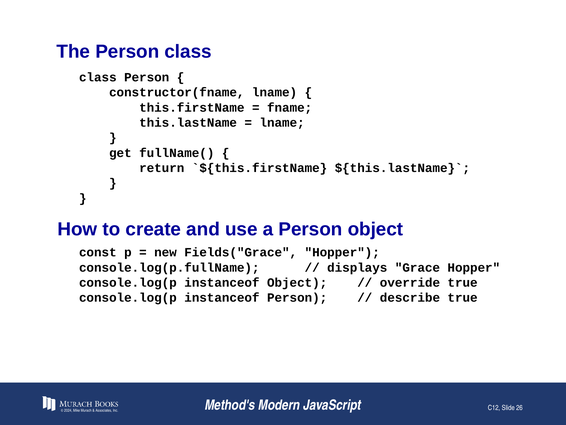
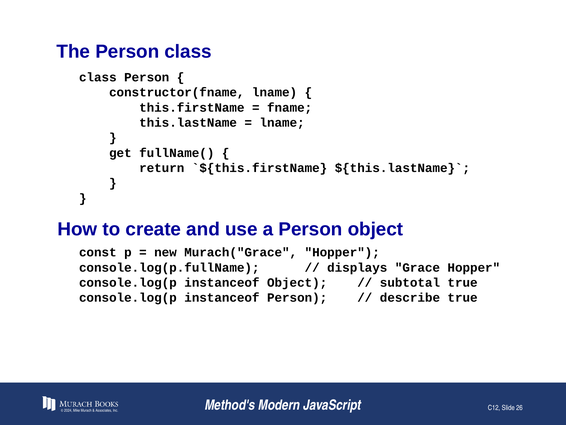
Fields("Grace: Fields("Grace -> Murach("Grace
override: override -> subtotal
